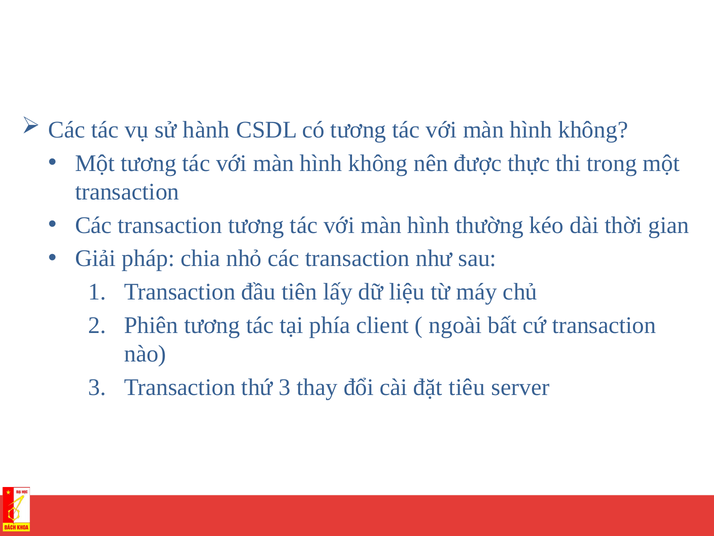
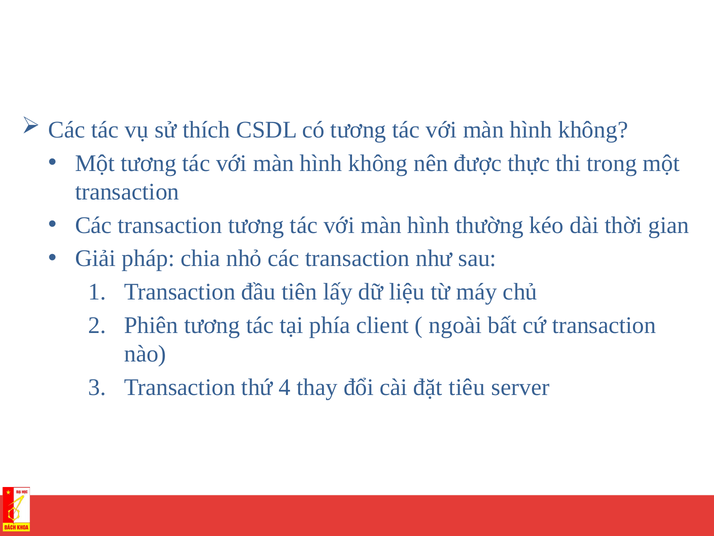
hành: hành -> thích
thứ 3: 3 -> 4
